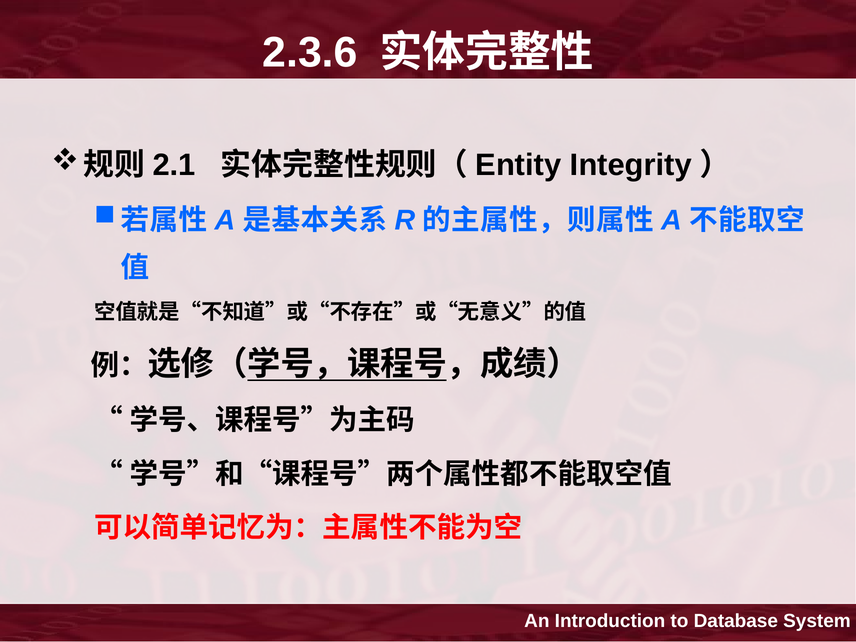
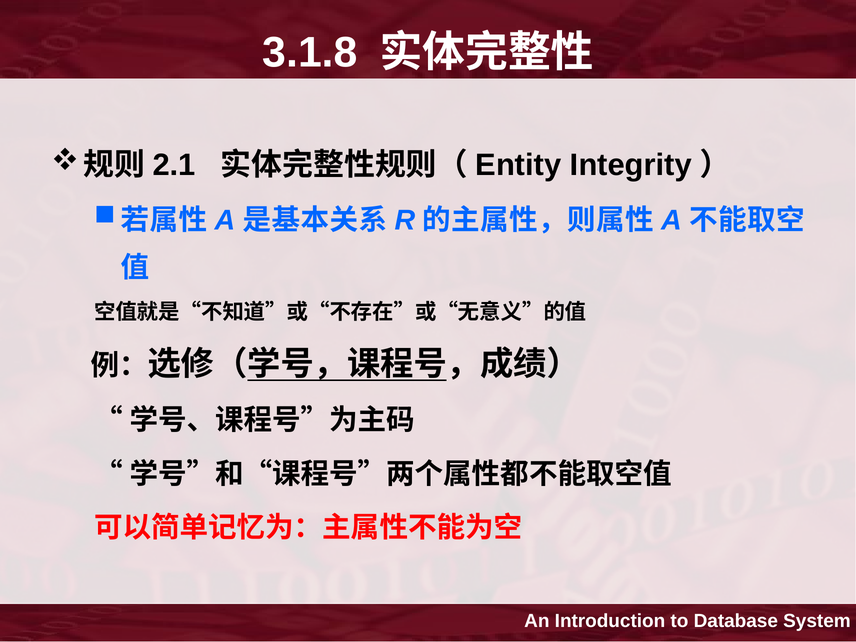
2.3.6: 2.3.6 -> 3.1.8
